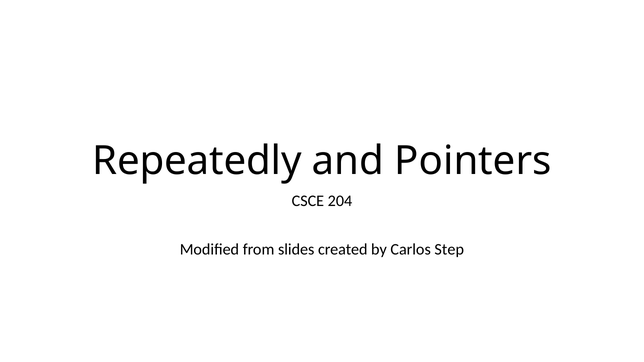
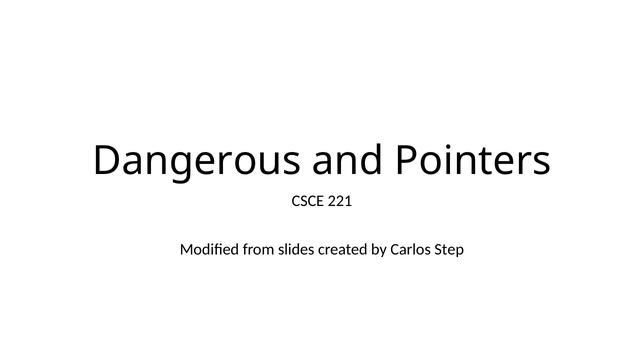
Repeatedly: Repeatedly -> Dangerous
204: 204 -> 221
